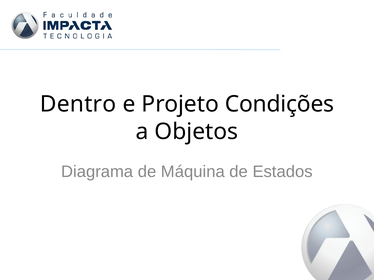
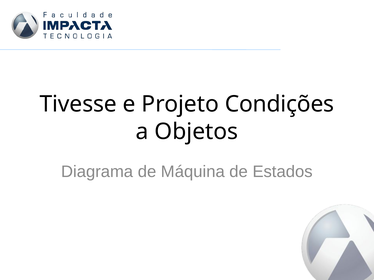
Dentro: Dentro -> Tivesse
